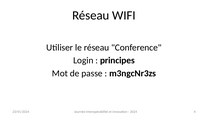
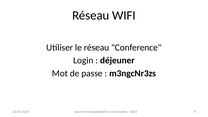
principes: principes -> déjeuner
